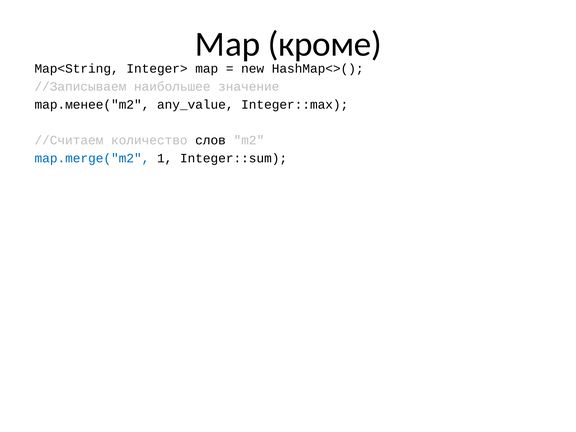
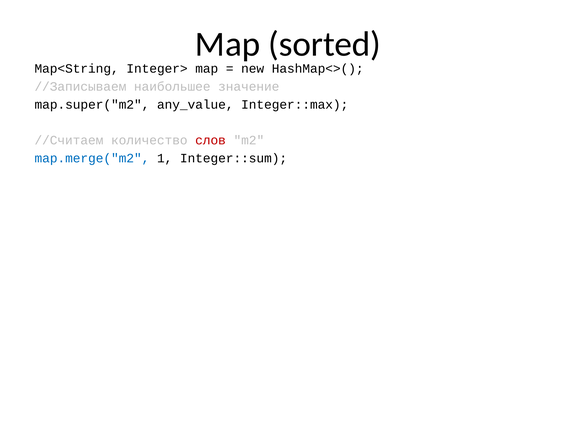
кроме: кроме -> sorted
map.менее("m2: map.менее("m2 -> map.super("m2
слов colour: black -> red
